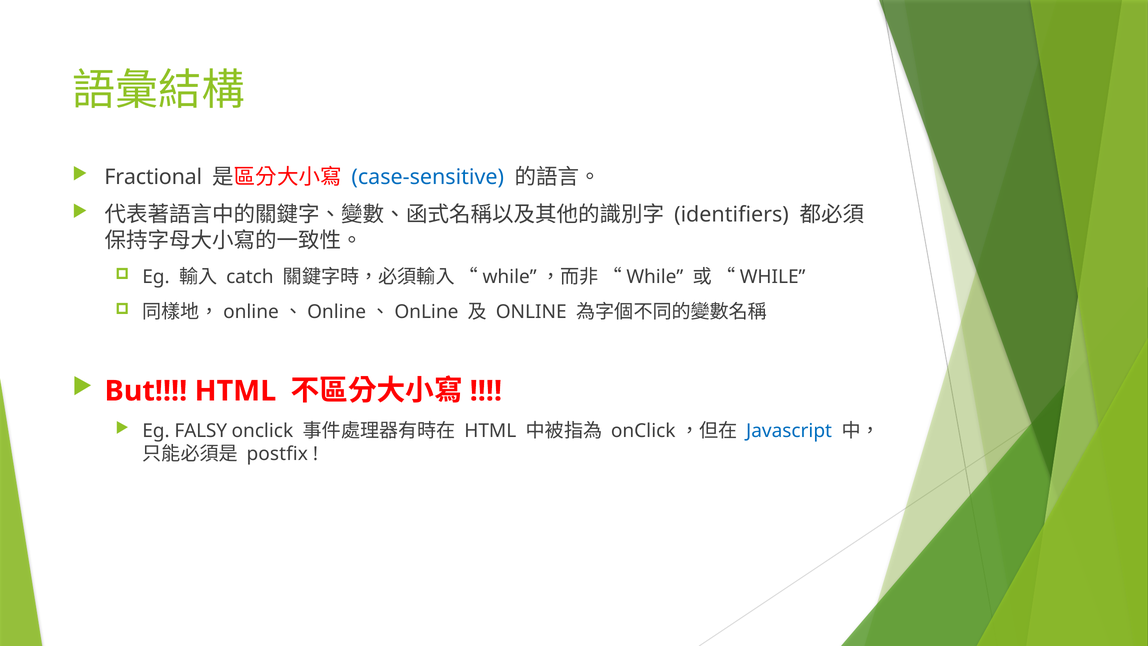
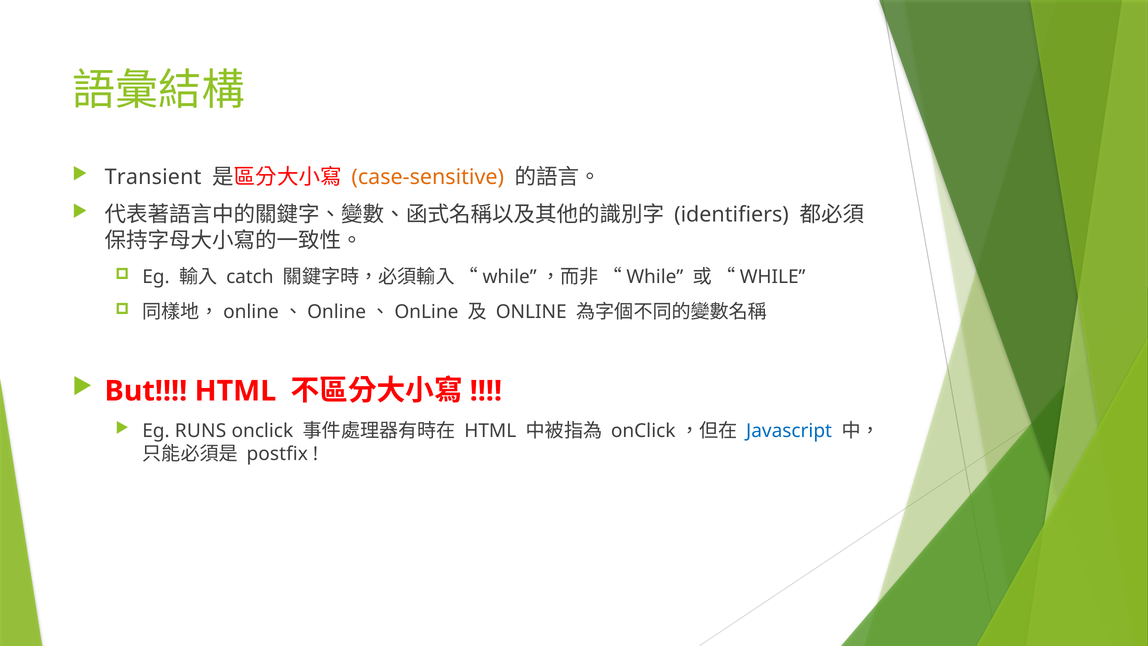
Fractional: Fractional -> Transient
case-sensitive colour: blue -> orange
FALSY: FALSY -> RUNS
